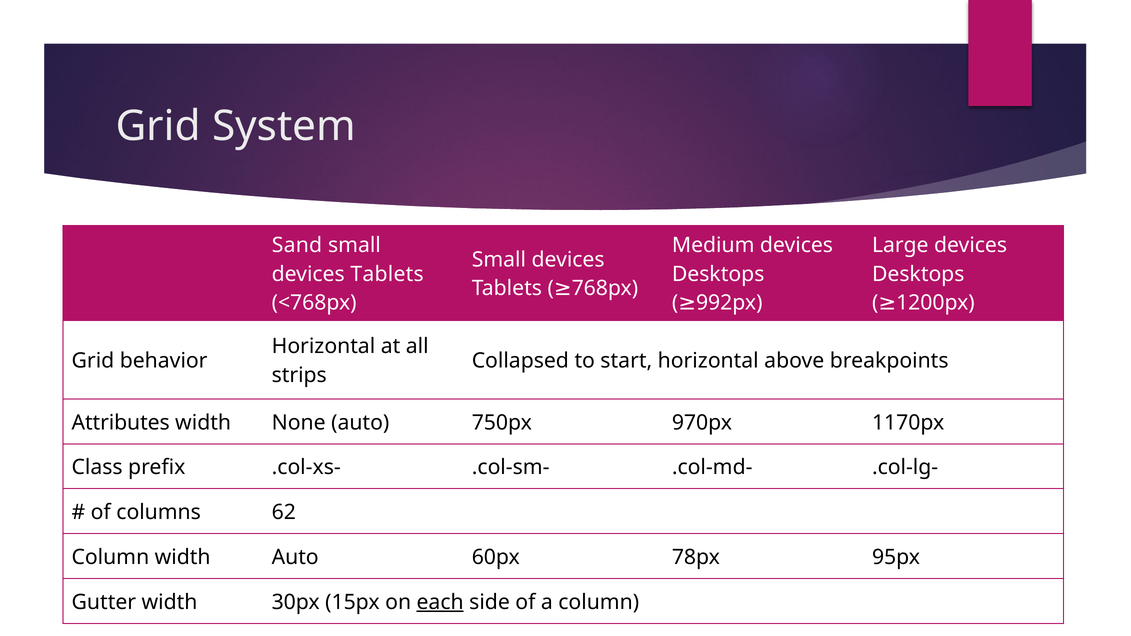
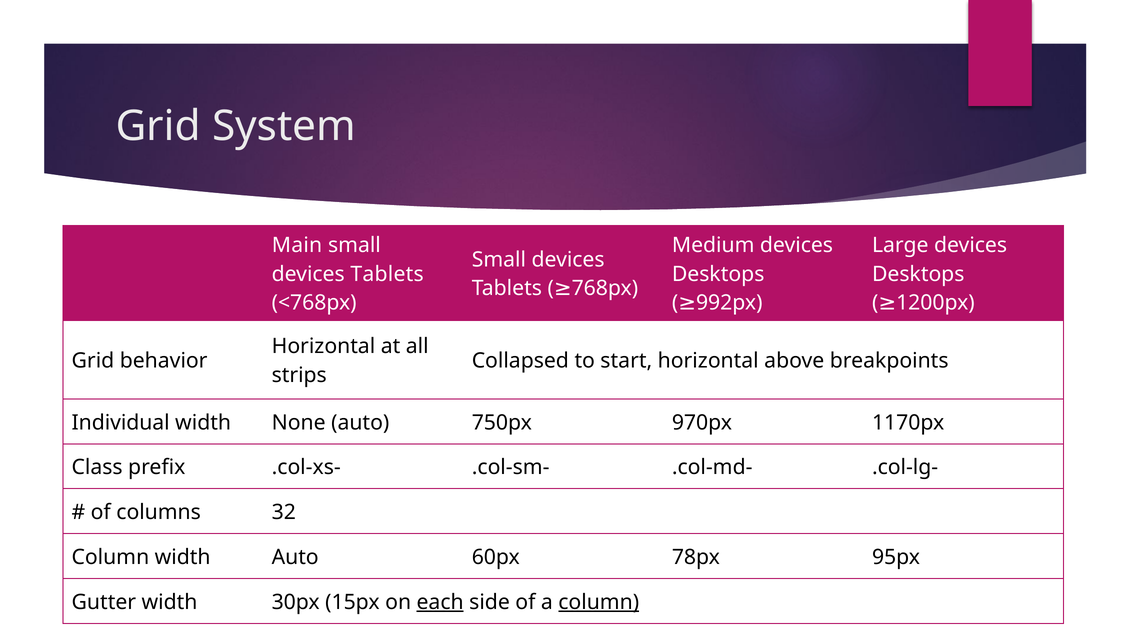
Sand: Sand -> Main
Attributes: Attributes -> Individual
62: 62 -> 32
column at (599, 602) underline: none -> present
